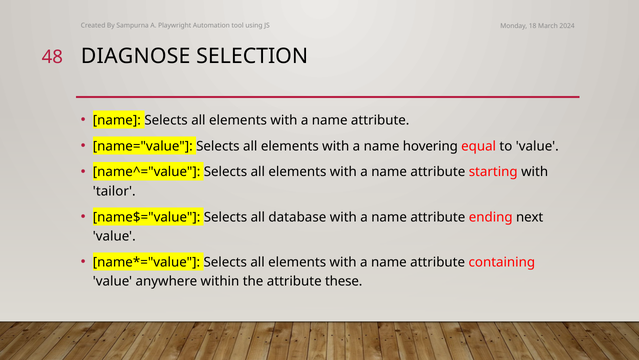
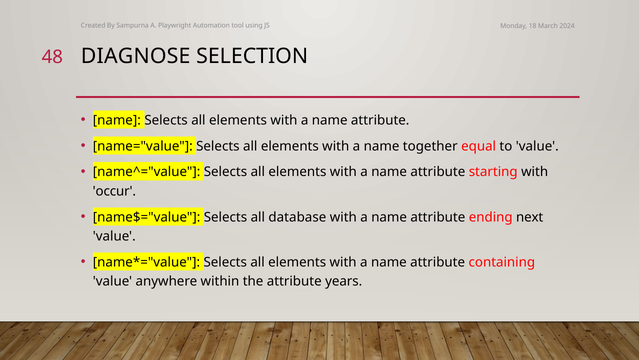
hovering: hovering -> together
tailor: tailor -> occur
these: these -> years
